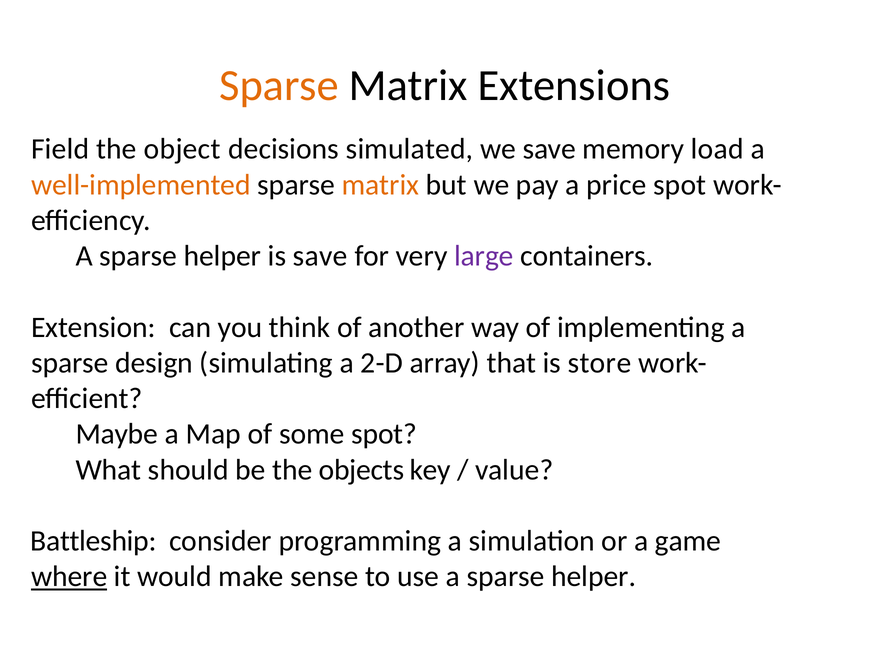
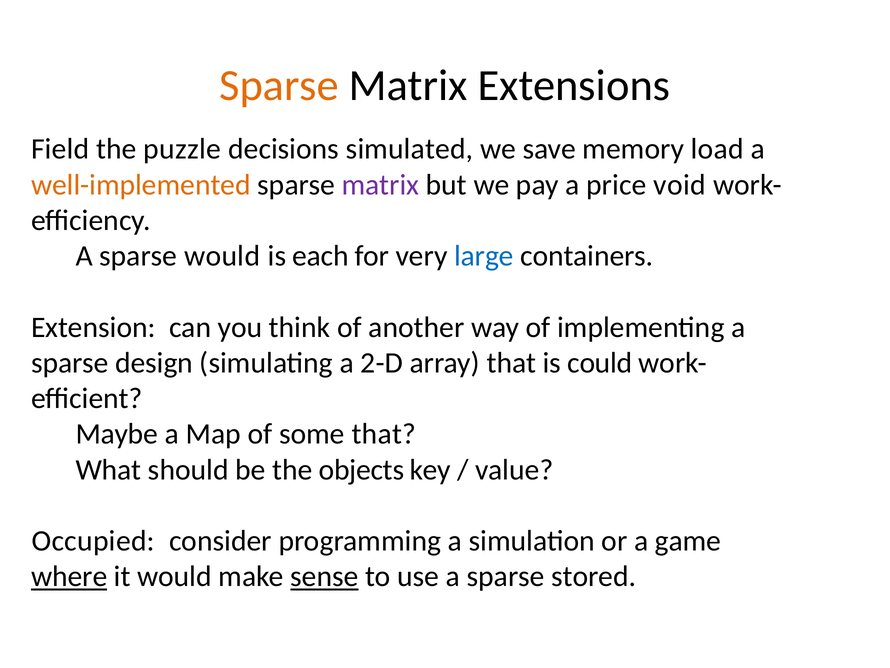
object: object -> puzzle
matrix at (380, 185) colour: orange -> purple
price spot: spot -> void
helper at (222, 256): helper -> would
is save: save -> each
large colour: purple -> blue
store: store -> could
some spot: spot -> that
Battleship: Battleship -> Occupied
sense underline: none -> present
use a sparse helper: helper -> stored
